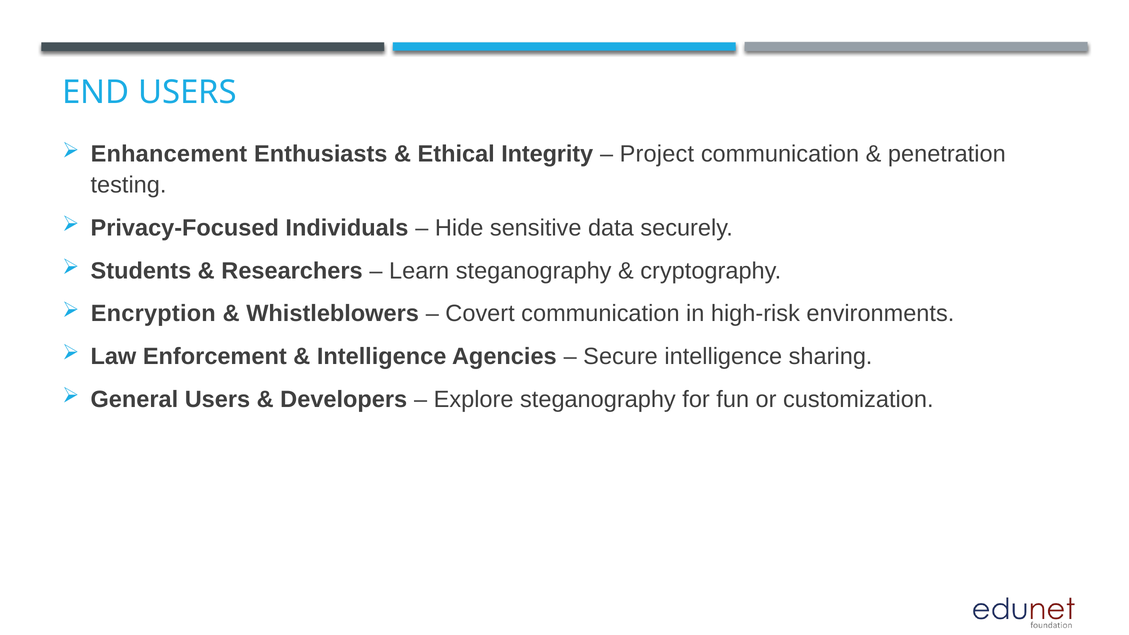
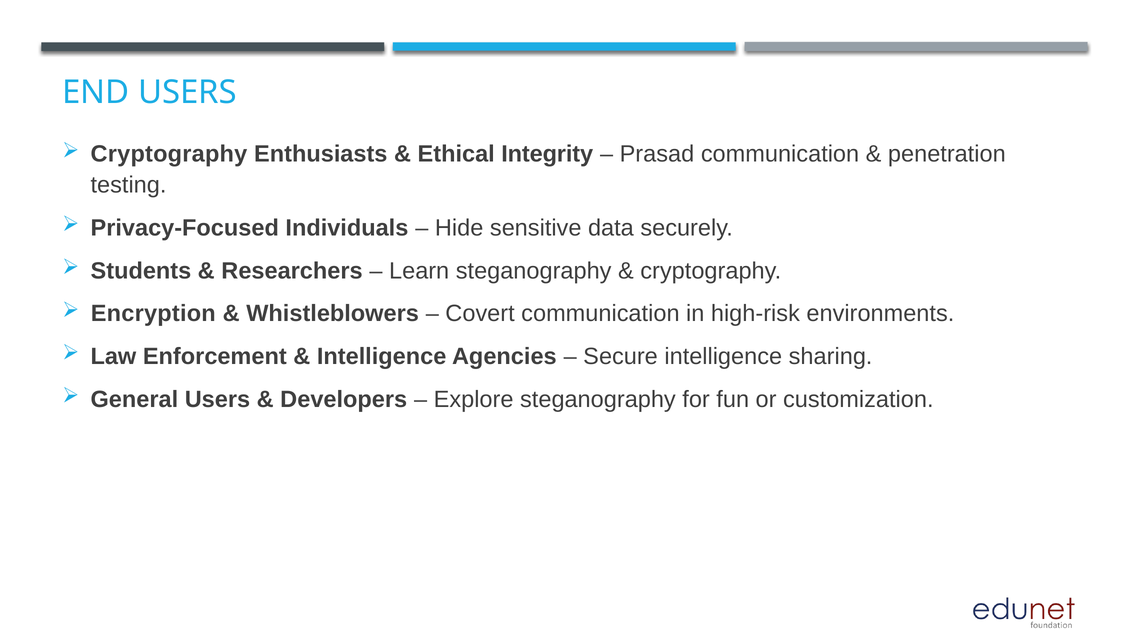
Enhancement at (169, 154): Enhancement -> Cryptography
Project: Project -> Prasad
